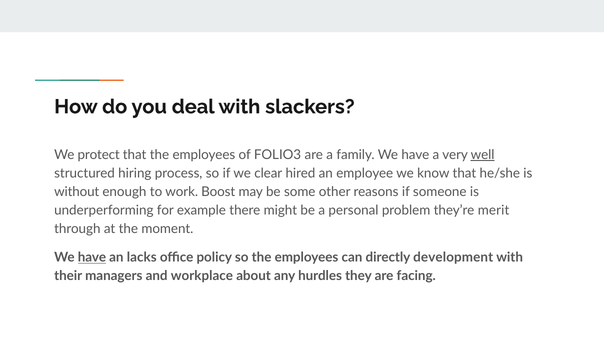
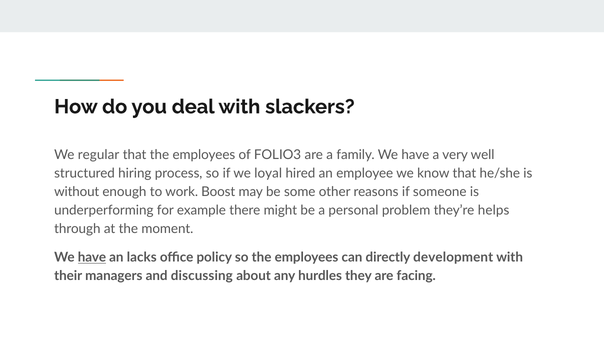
protect: protect -> regular
well underline: present -> none
clear: clear -> loyal
merit: merit -> helps
workplace: workplace -> discussing
